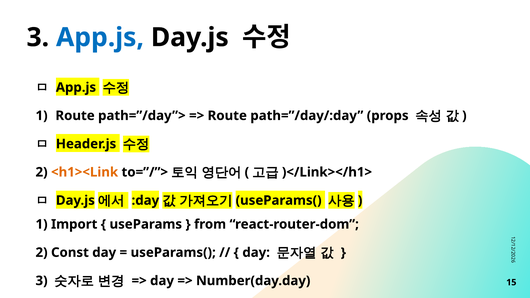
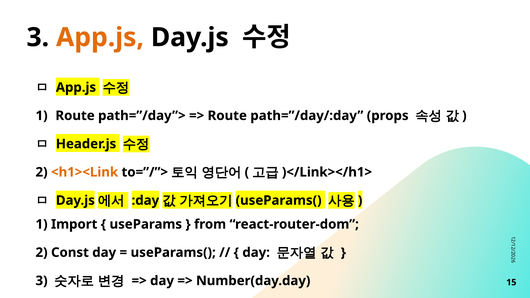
App.js at (100, 37) colour: blue -> orange
